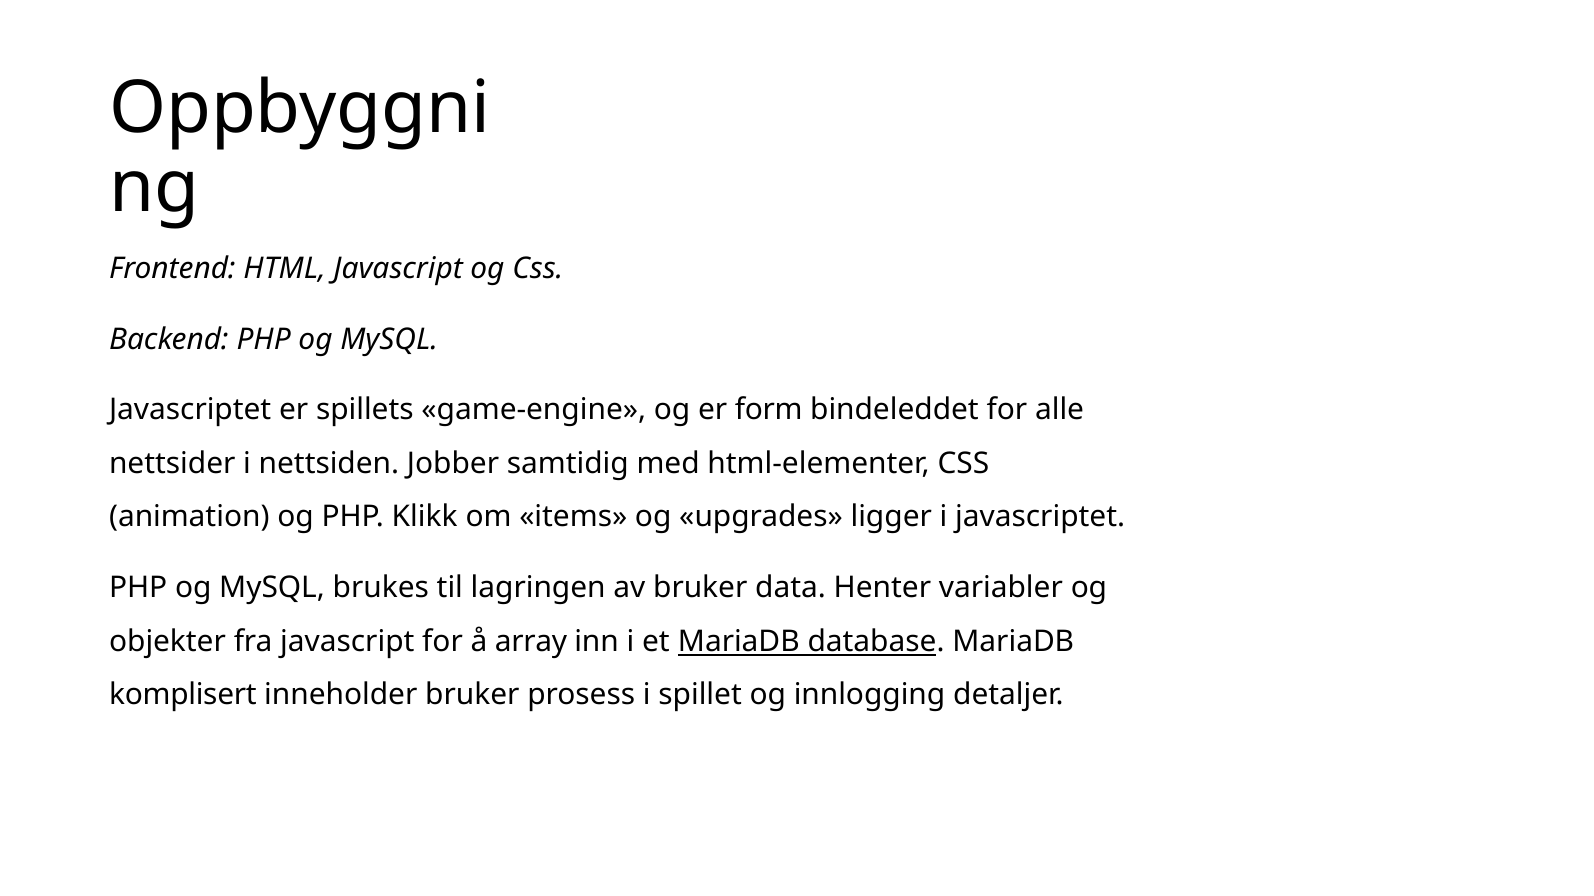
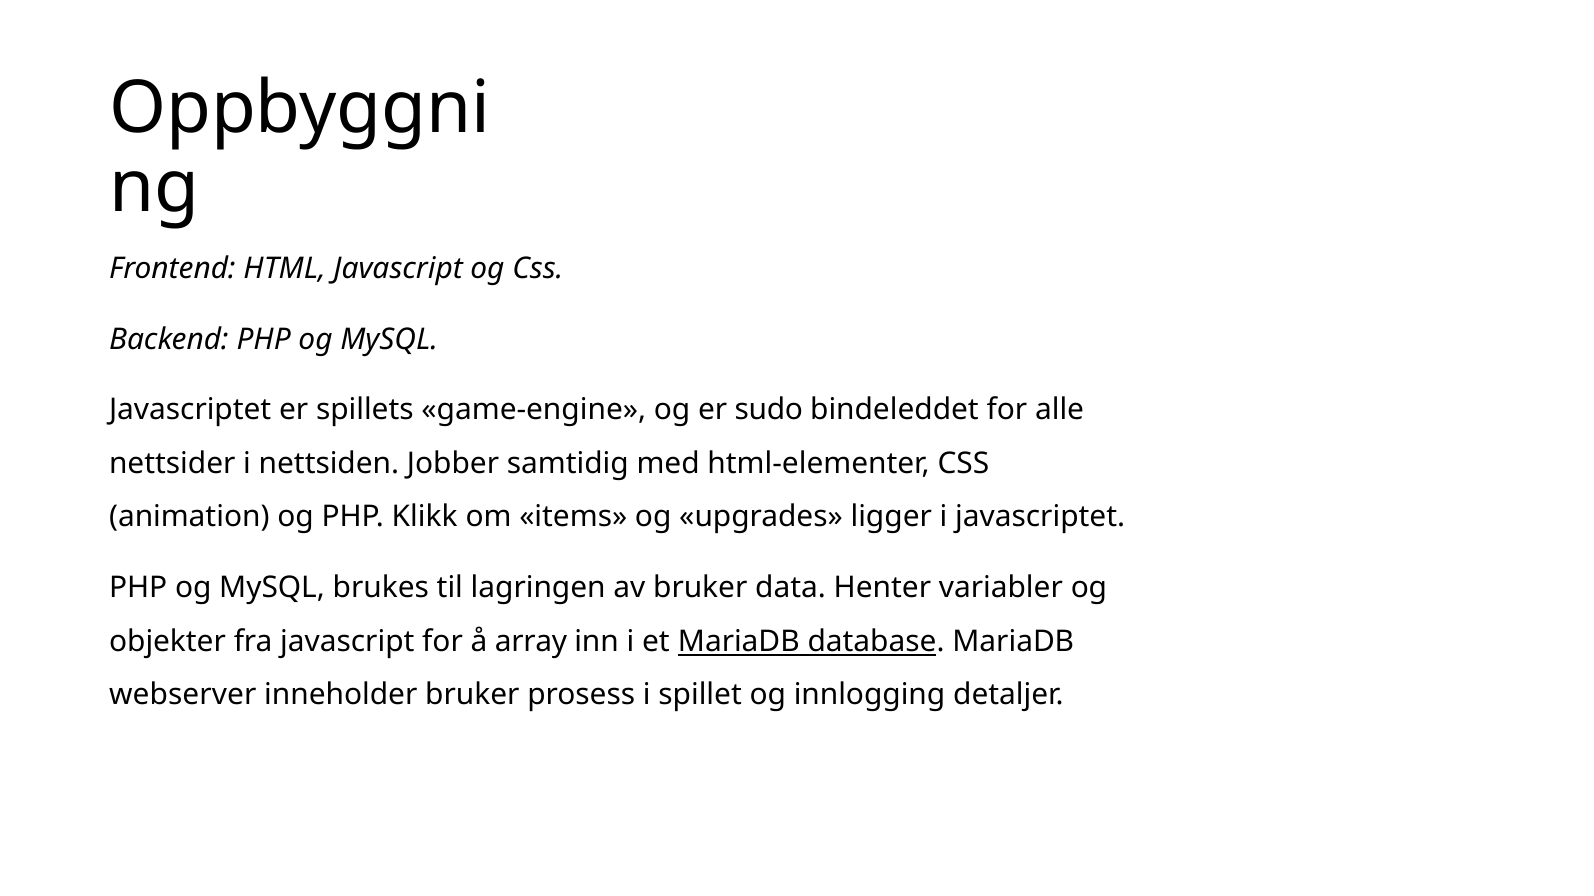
form: form -> sudo
komplisert: komplisert -> webserver
